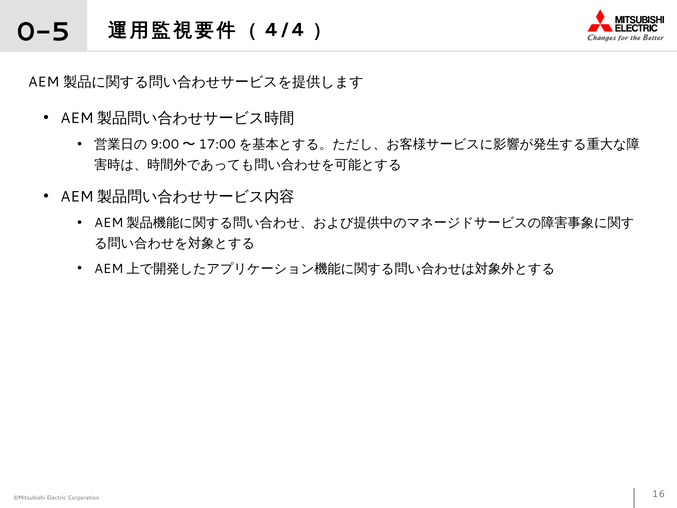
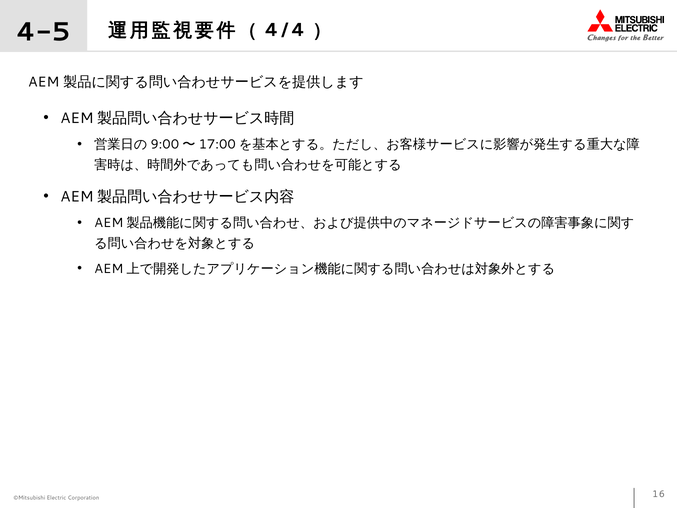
0-5: 0-5 -> 4-5
